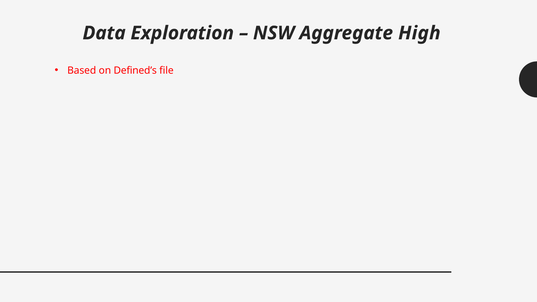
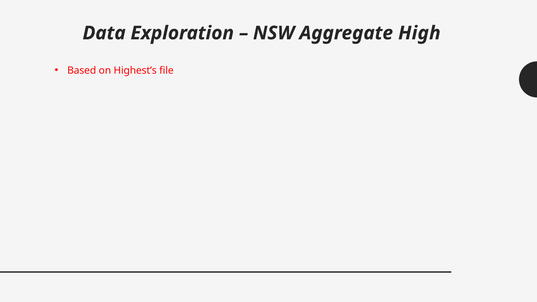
Defined’s: Defined’s -> Highest’s
